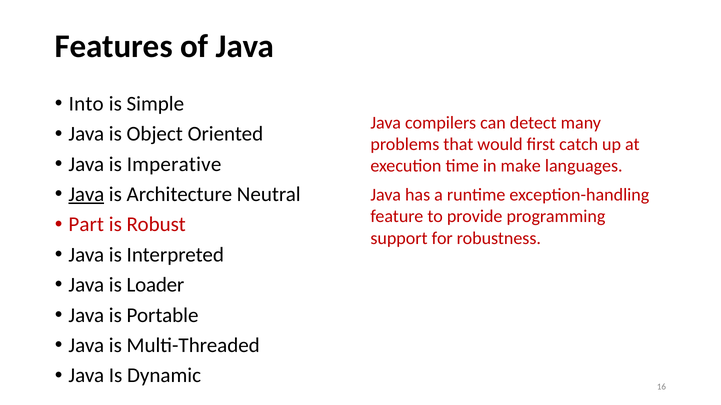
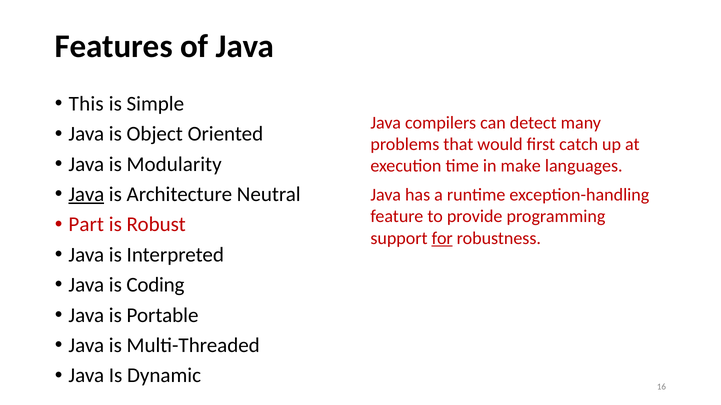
Into: Into -> This
Imperative: Imperative -> Modularity
for underline: none -> present
Loader: Loader -> Coding
